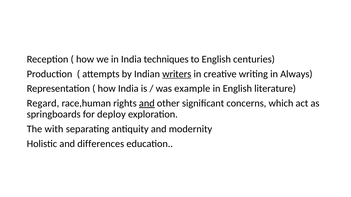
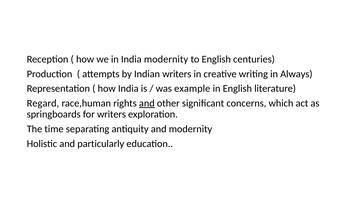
India techniques: techniques -> modernity
writers at (177, 74) underline: present -> none
for deploy: deploy -> writers
with: with -> time
differences: differences -> particularly
